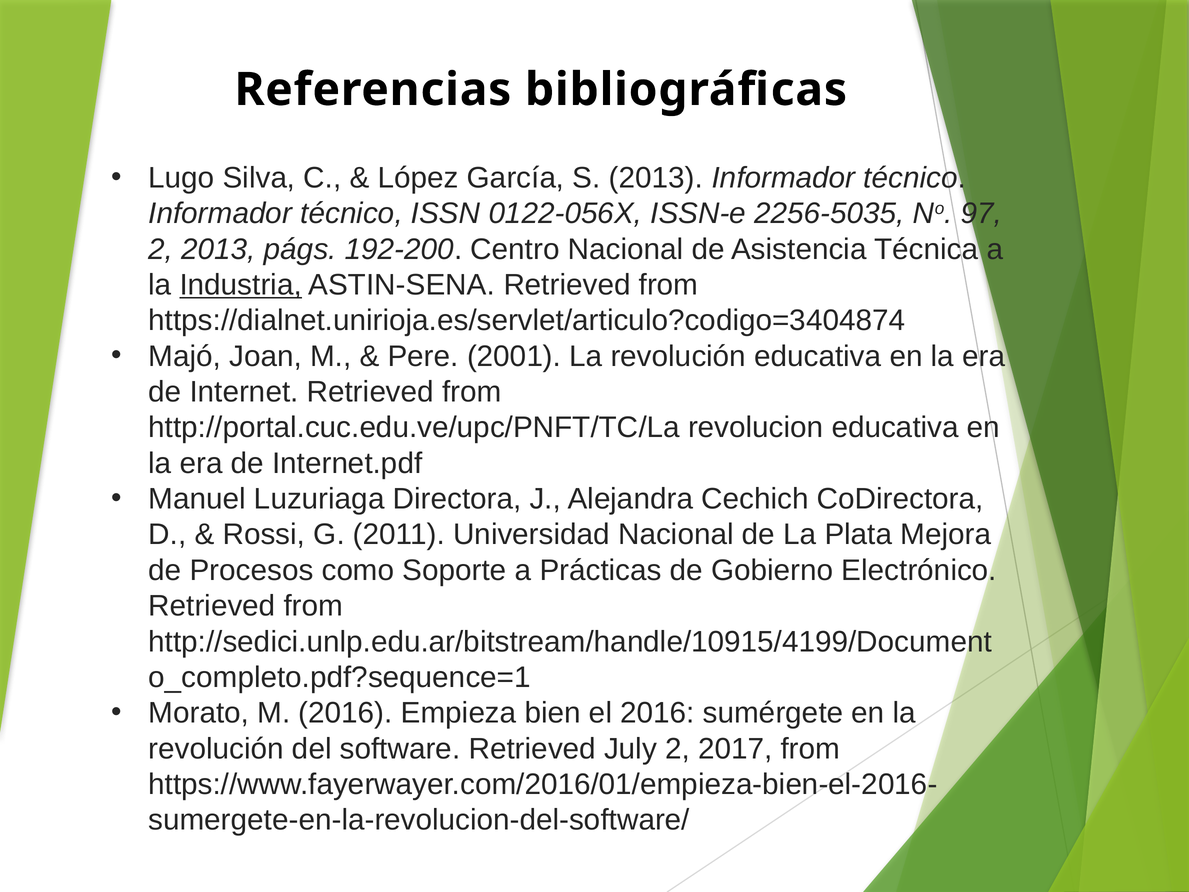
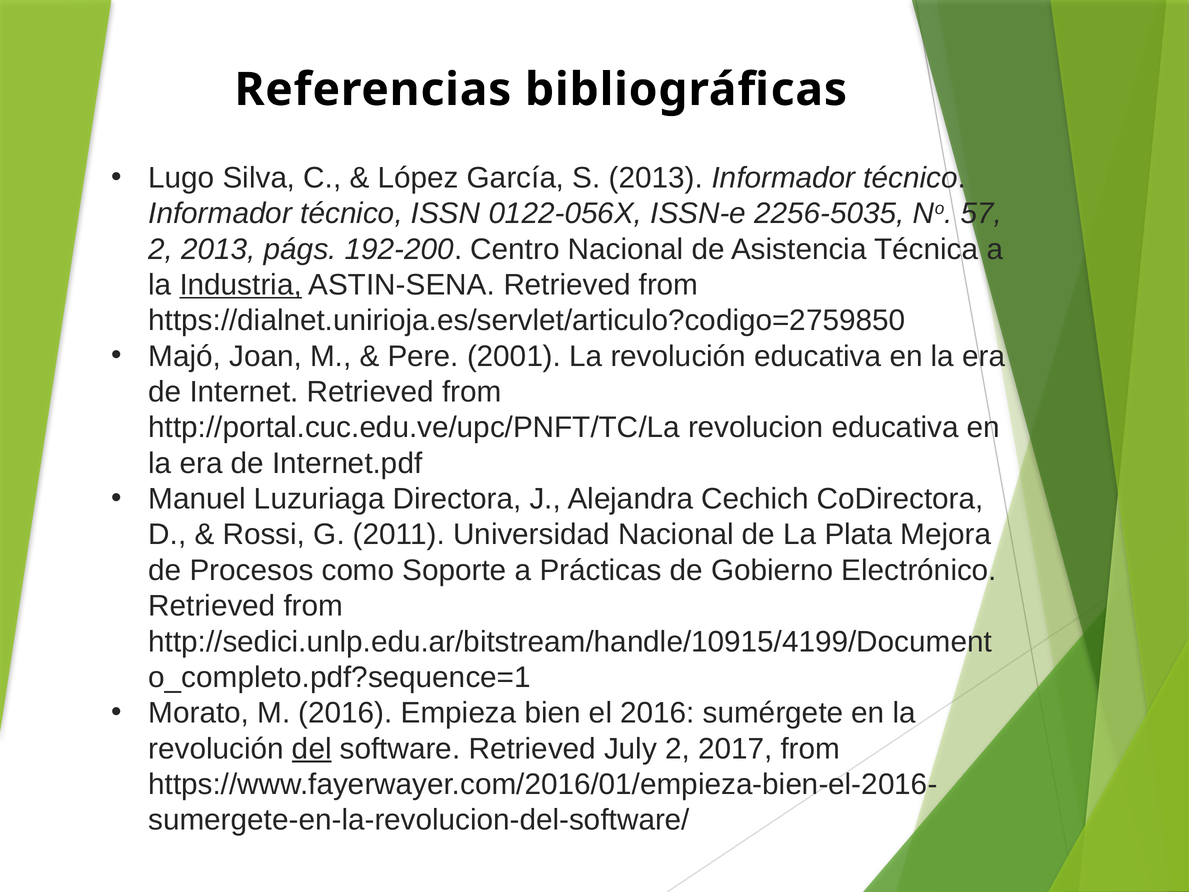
97: 97 -> 57
https://dialnet.unirioja.es/servlet/articulo?codigo=3404874: https://dialnet.unirioja.es/servlet/articulo?codigo=3404874 -> https://dialnet.unirioja.es/servlet/articulo?codigo=2759850
del underline: none -> present
